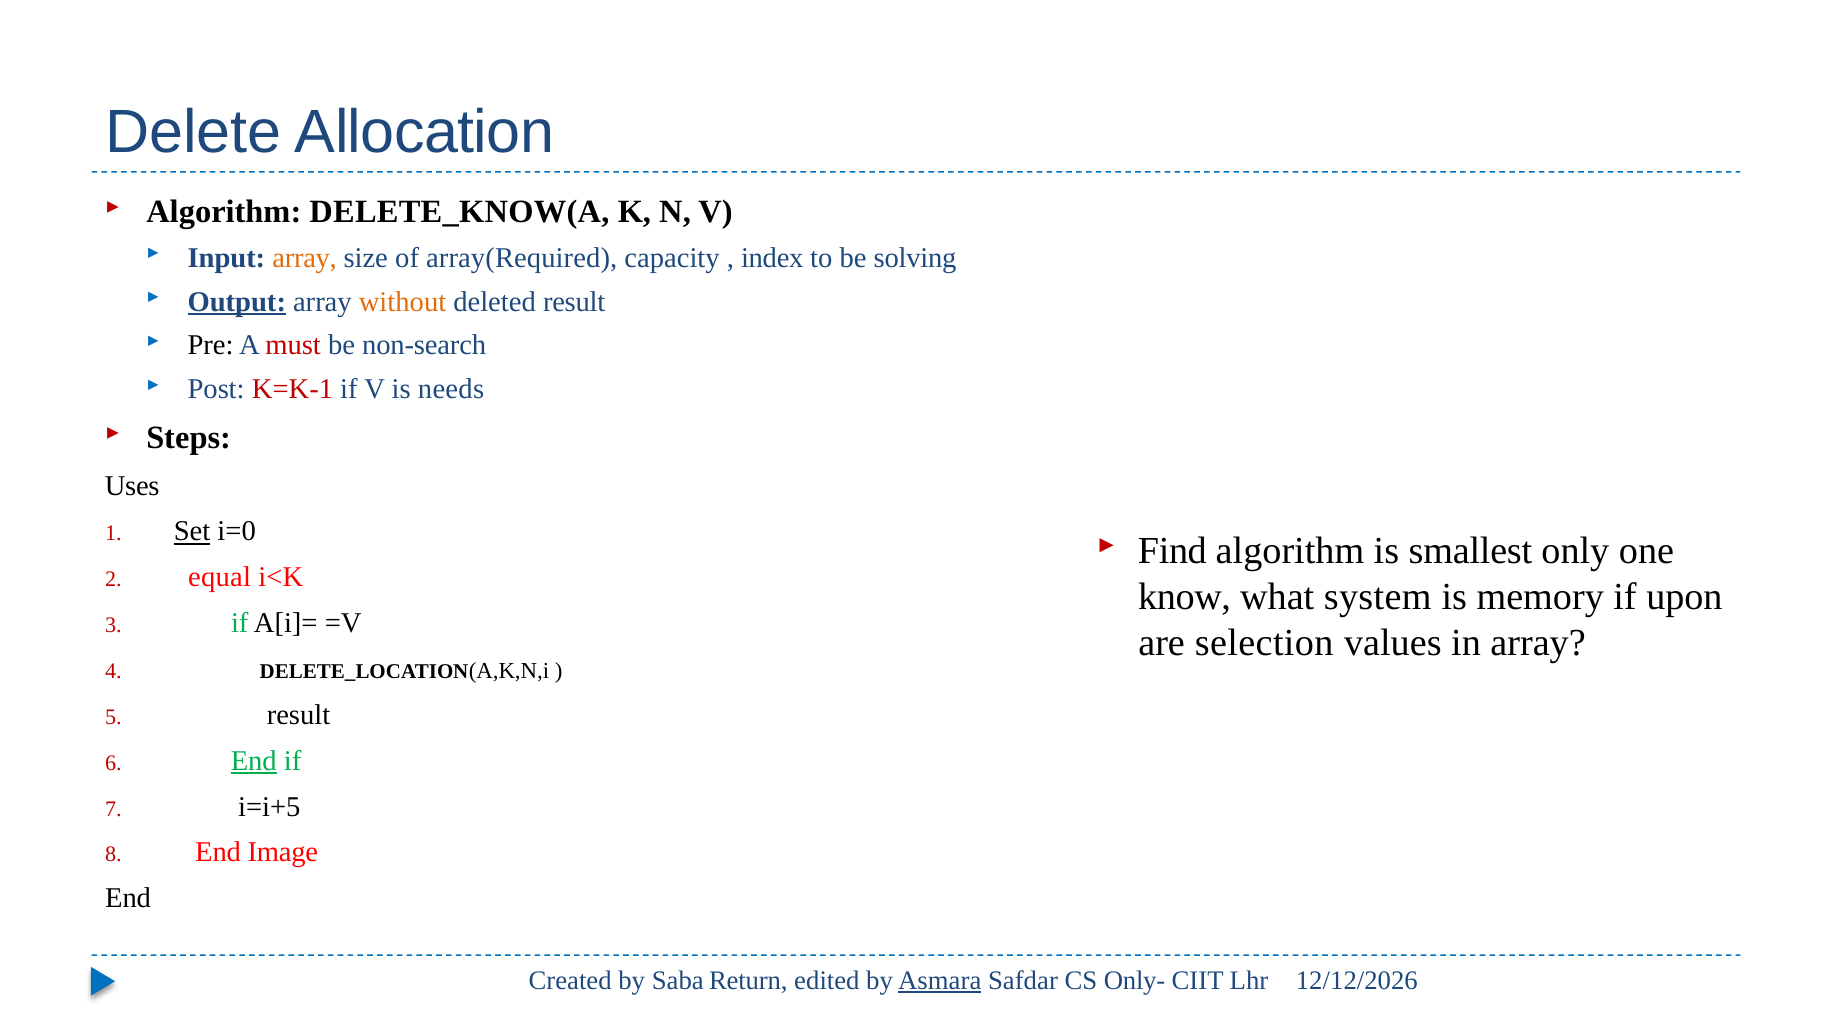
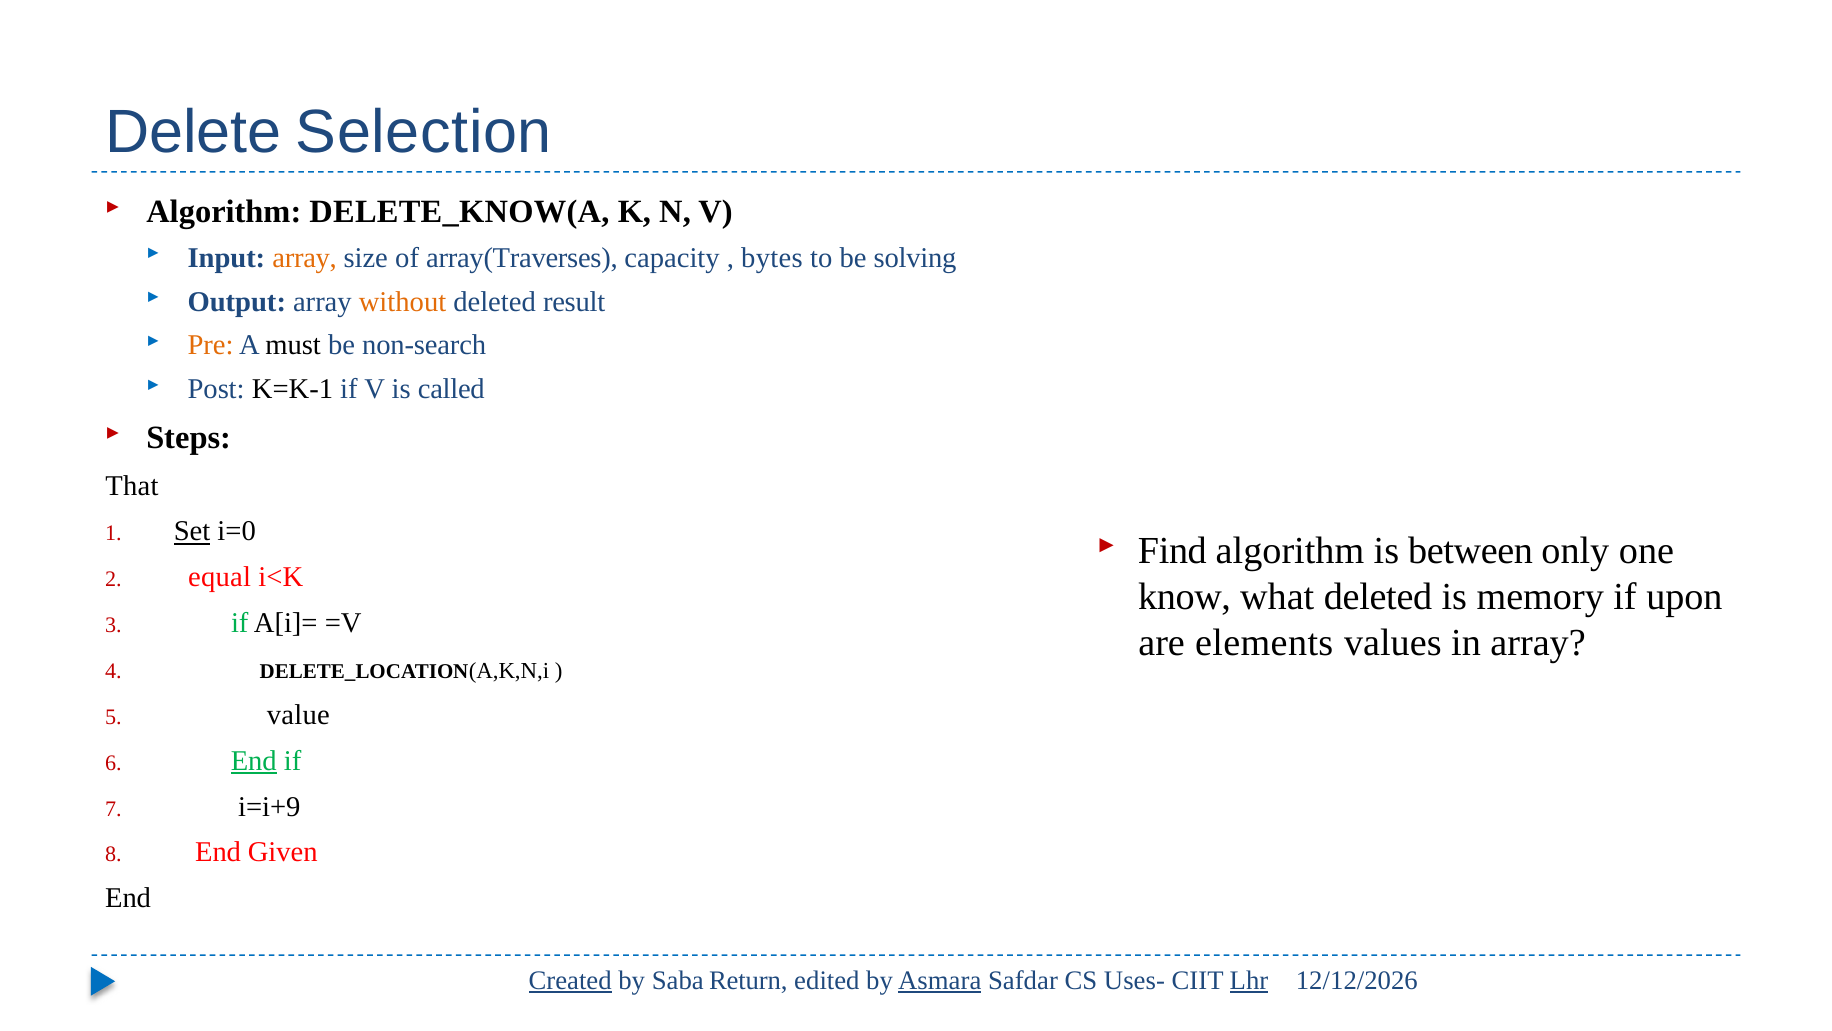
Allocation: Allocation -> Selection
array(Required: array(Required -> array(Traverses
index: index -> bytes
Output underline: present -> none
Pre colour: black -> orange
must colour: red -> black
K=K-1 colour: red -> black
needs: needs -> called
Uses: Uses -> That
smallest: smallest -> between
what system: system -> deleted
selection: selection -> elements
result at (299, 715): result -> value
i=i+5: i=i+5 -> i=i+9
Image: Image -> Given
Created underline: none -> present
Only-: Only- -> Uses-
Lhr underline: none -> present
